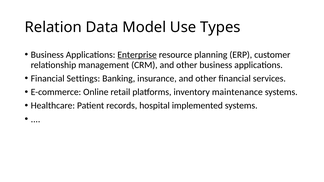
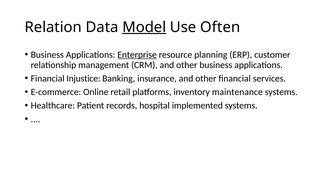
Model underline: none -> present
Types: Types -> Often
Settings: Settings -> Injustice
